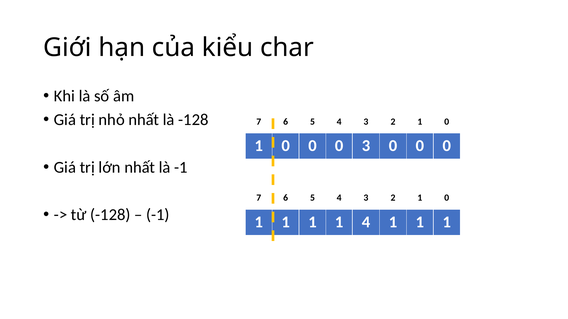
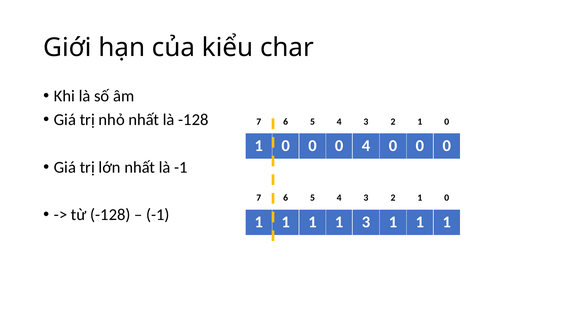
0 3: 3 -> 4
1 4: 4 -> 3
